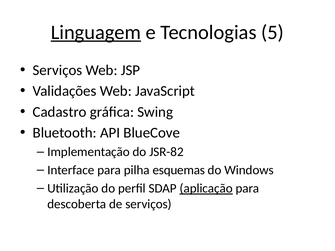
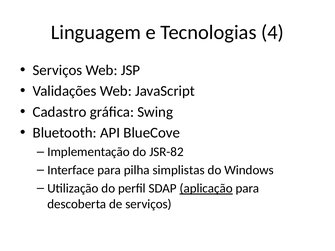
Linguagem underline: present -> none
5: 5 -> 4
esquemas: esquemas -> simplistas
